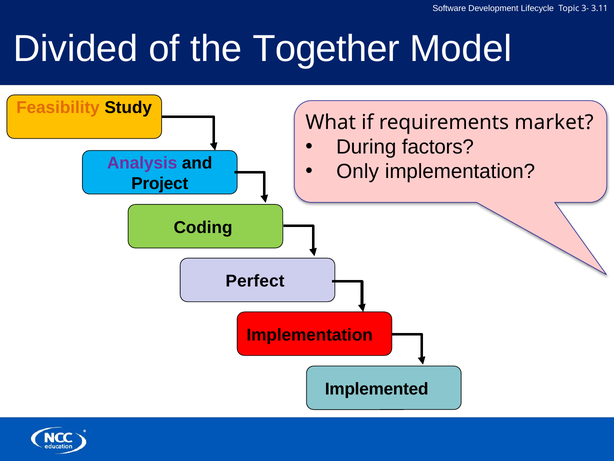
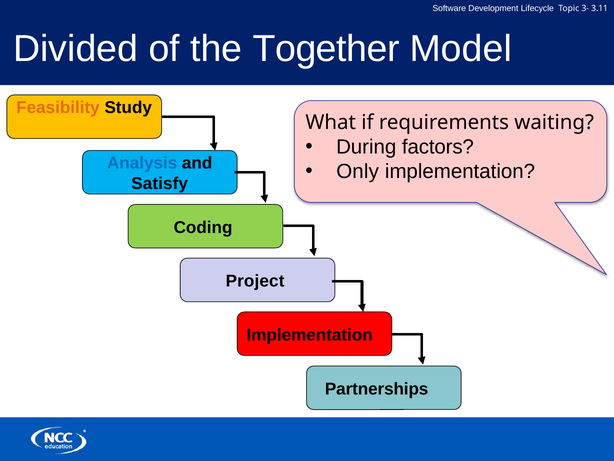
market: market -> waiting
Analysis colour: purple -> blue
Project: Project -> Satisfy
Perfect: Perfect -> Project
Implemented: Implemented -> Partnerships
